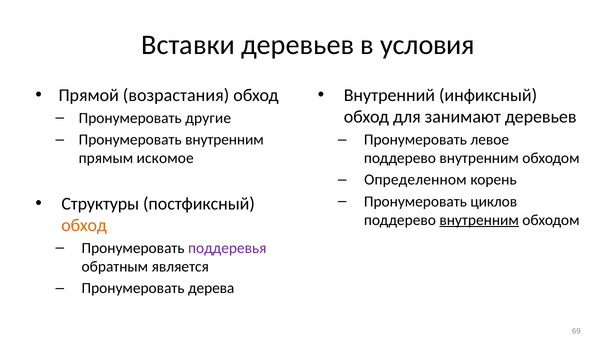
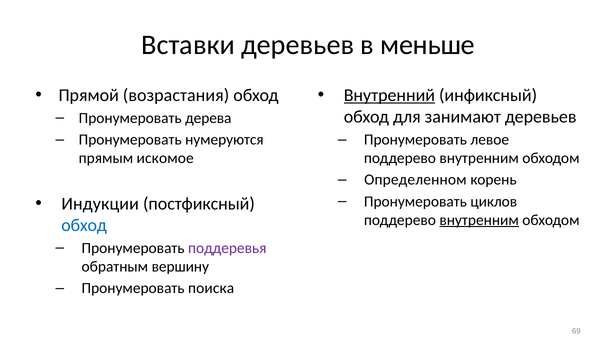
условия: условия -> меньше
Внутренний underline: none -> present
другие: другие -> дерева
Пронумеровать внутренним: внутренним -> нумеруются
Структуры: Структуры -> Индукции
обход at (84, 225) colour: orange -> blue
является: является -> вершину
дерева: дерева -> поиска
